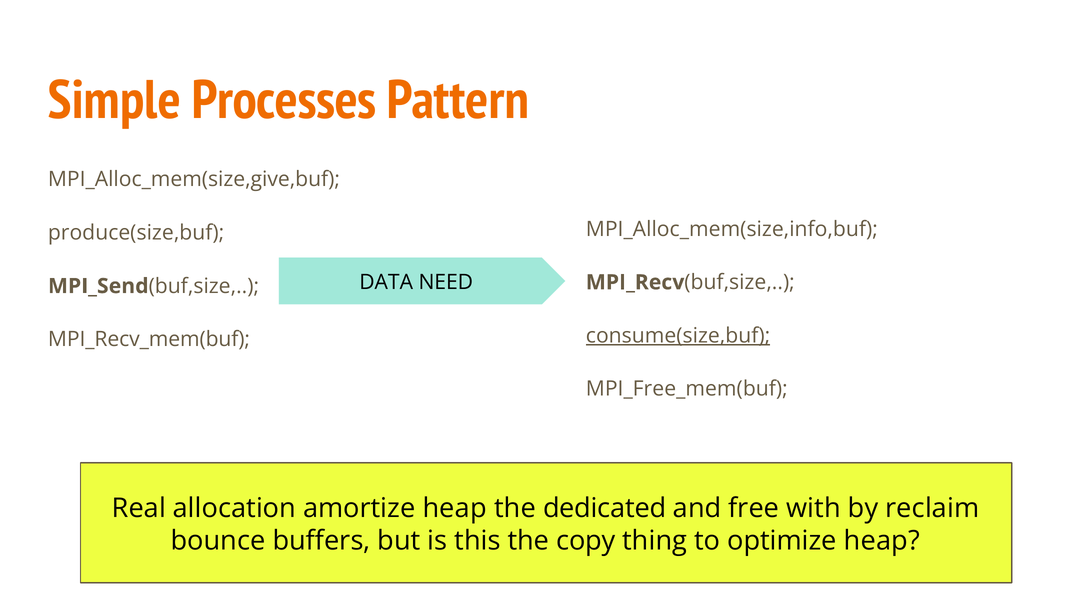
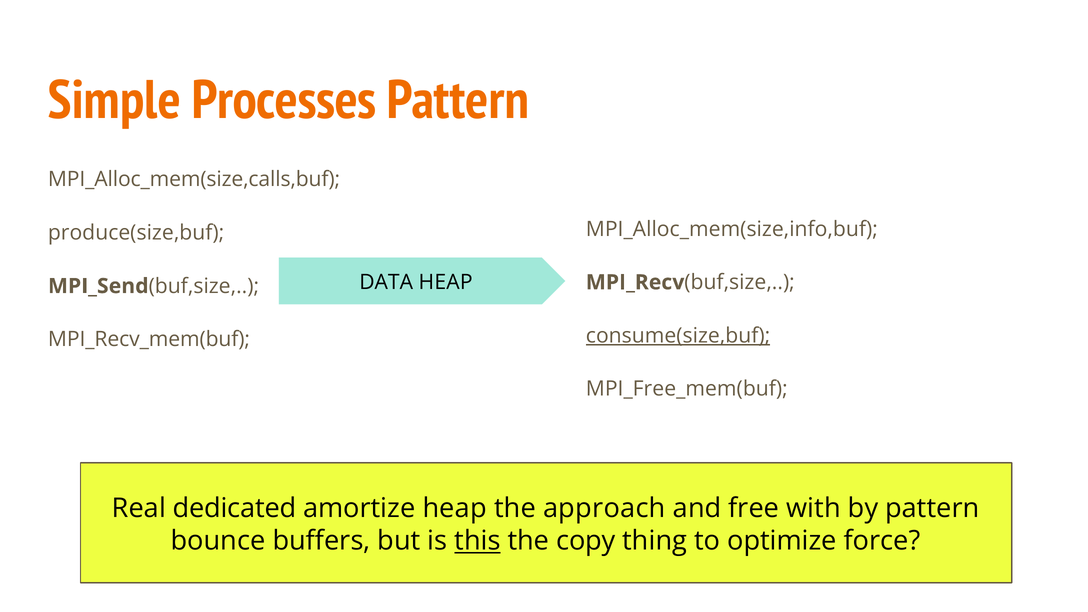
MPI_Alloc_mem(size,give,buf: MPI_Alloc_mem(size,give,buf -> MPI_Alloc_mem(size,calls,buf
DATA NEED: NEED -> HEAP
allocation: allocation -> dedicated
dedicated: dedicated -> approach
by reclaim: reclaim -> pattern
this underline: none -> present
optimize heap: heap -> force
